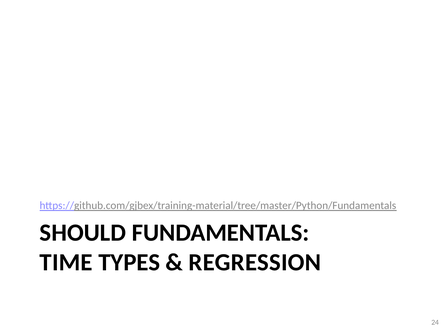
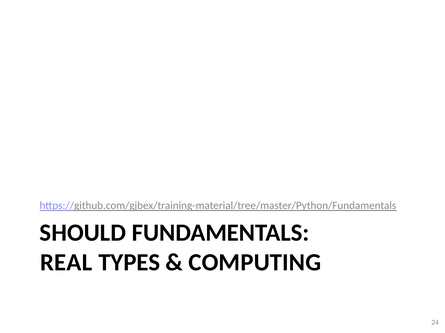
TIME: TIME -> REAL
REGRESSION: REGRESSION -> COMPUTING
